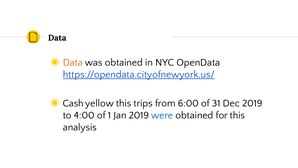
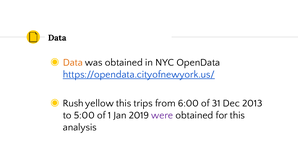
Cash: Cash -> Rush
Dec 2019: 2019 -> 2013
4:00: 4:00 -> 5:00
were colour: blue -> purple
